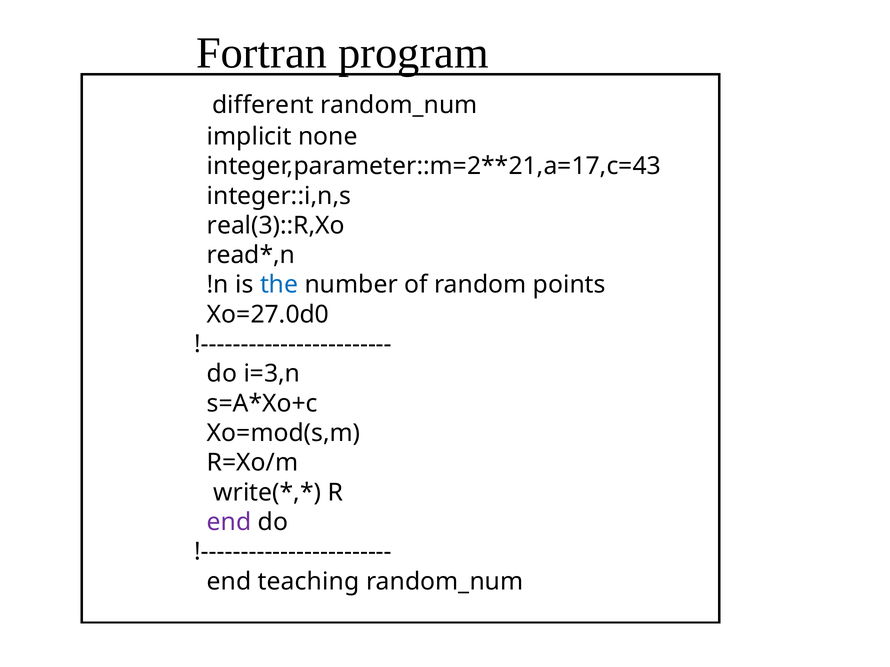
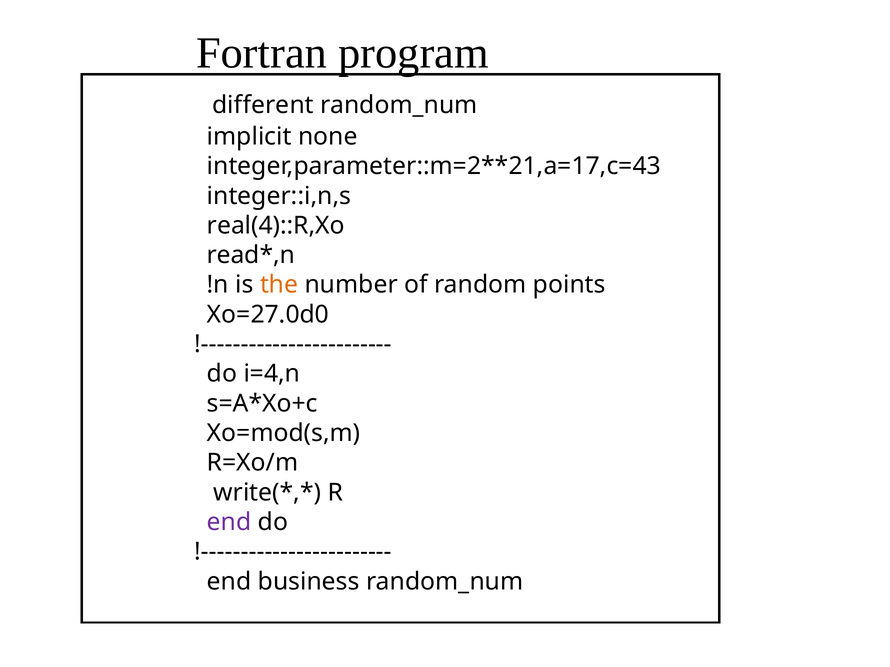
real(3)::R,Xo: real(3)::R,Xo -> real(4)::R,Xo
the colour: blue -> orange
i=3,n: i=3,n -> i=4,n
teaching: teaching -> business
